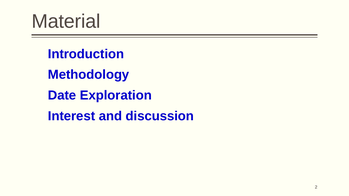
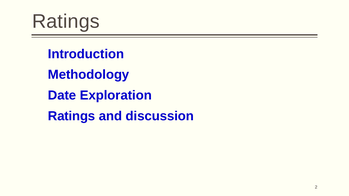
Material at (66, 22): Material -> Ratings
Interest at (72, 116): Interest -> Ratings
